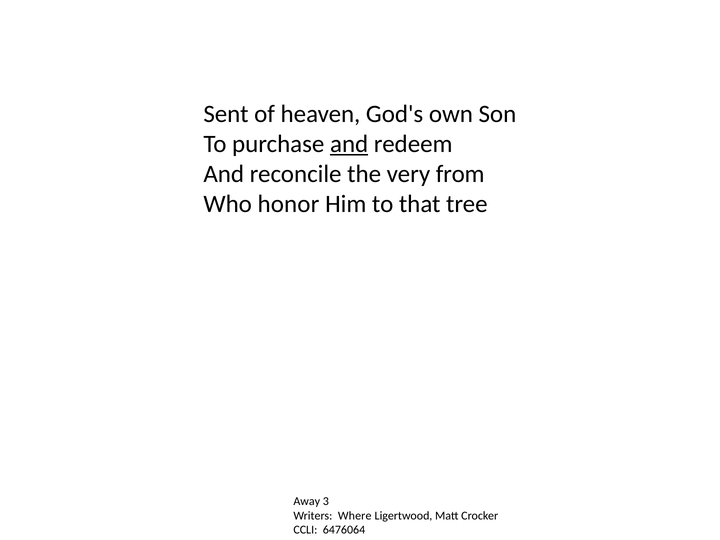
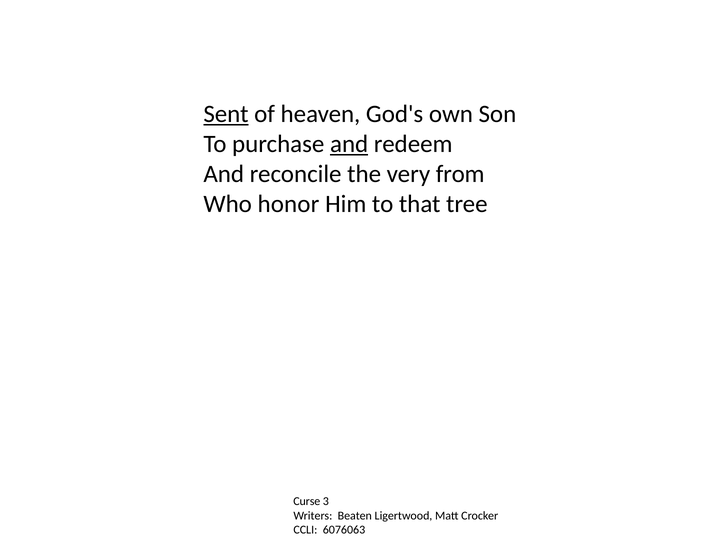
Sent underline: none -> present
Away: Away -> Curse
Where: Where -> Beaten
6476064: 6476064 -> 6076063
